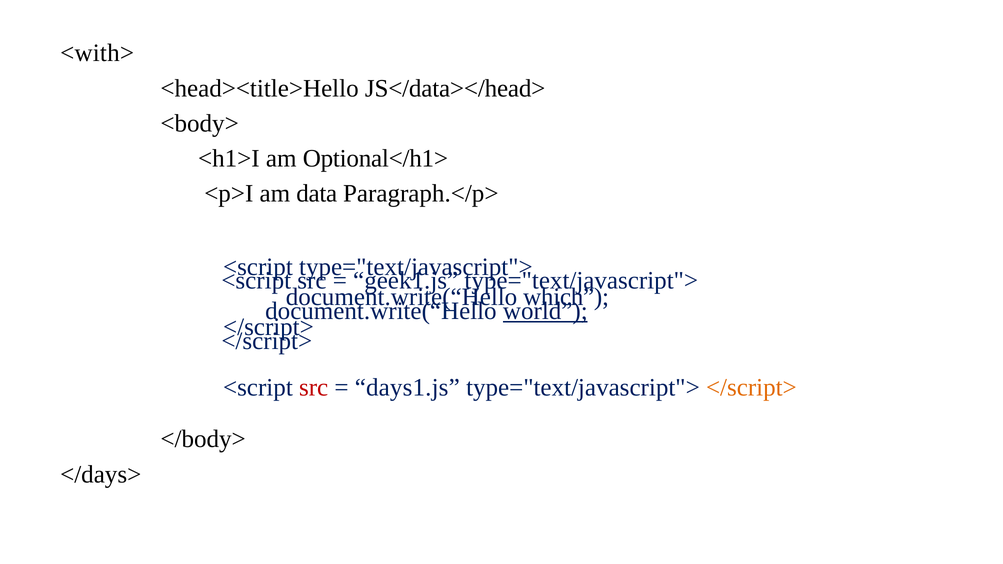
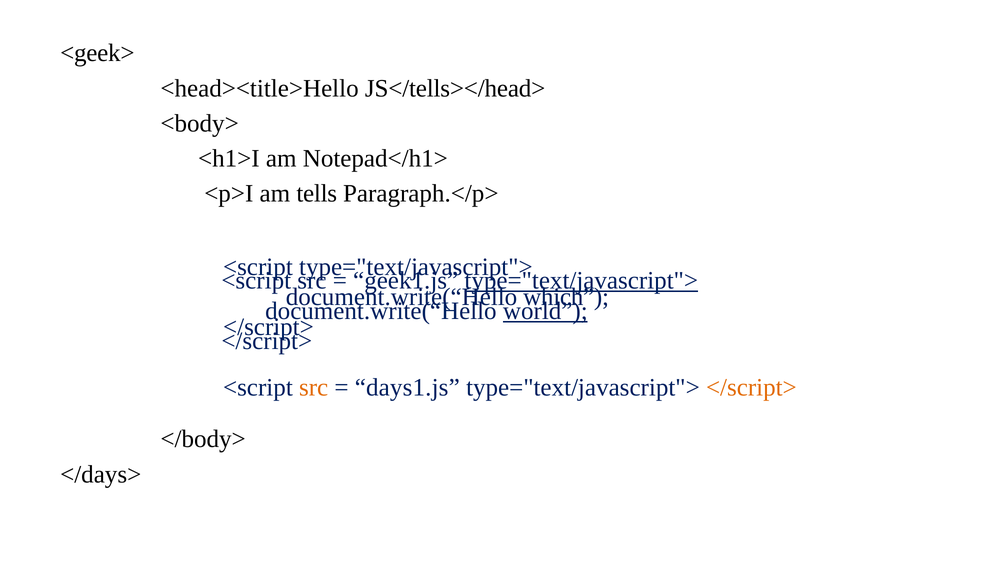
<with>: <with> -> <geek>
JS</data></head>: JS</data></head> -> JS</tells></head>
Optional</h1>: Optional</h1> -> Notepad</h1>
data: data -> tells
type="text/javascript"> at (581, 281) underline: none -> present
src at (314, 387) colour: red -> orange
